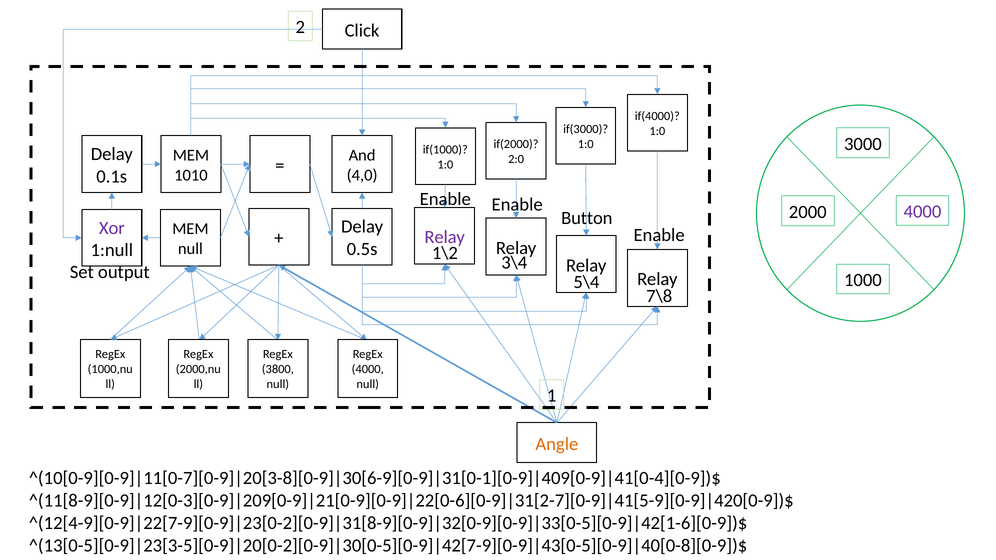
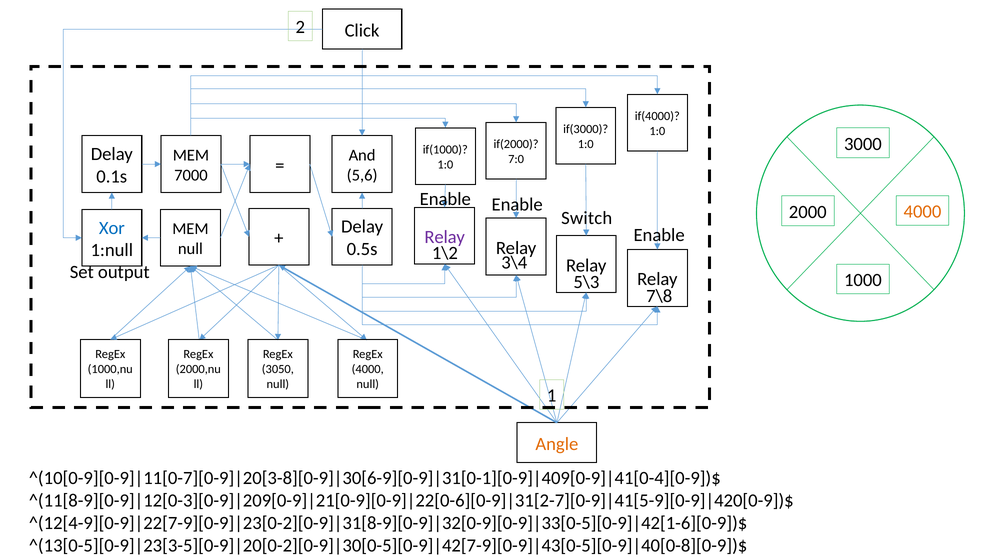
2:0: 2:0 -> 7:0
1010: 1010 -> 7000
4,0: 4,0 -> 5,6
4000 at (922, 212) colour: purple -> orange
Button: Button -> Switch
Xor colour: purple -> blue
5\4: 5\4 -> 5\3
3800: 3800 -> 3050
